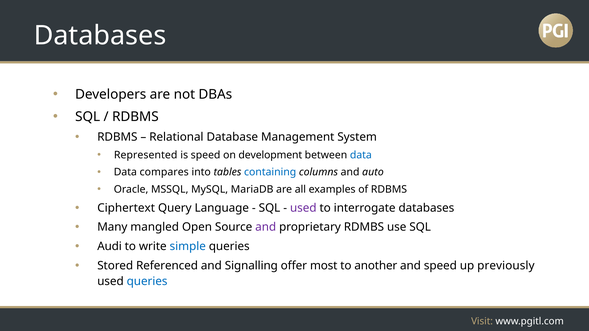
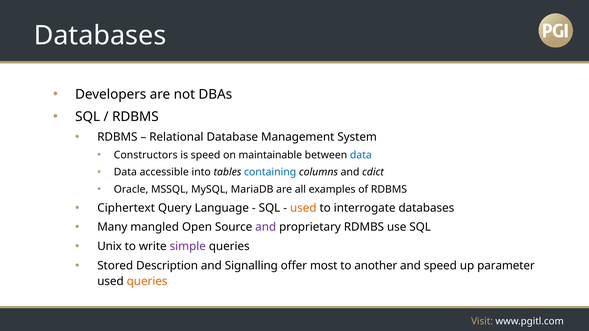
Represented: Represented -> Constructors
development: development -> maintainable
compares: compares -> accessible
auto: auto -> cdict
used at (303, 208) colour: purple -> orange
Audi: Audi -> Unix
simple colour: blue -> purple
Referenced: Referenced -> Description
previously: previously -> parameter
queries at (147, 282) colour: blue -> orange
